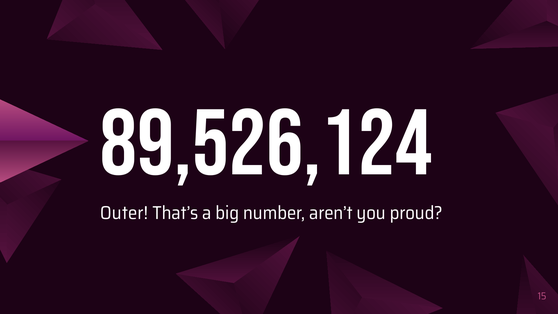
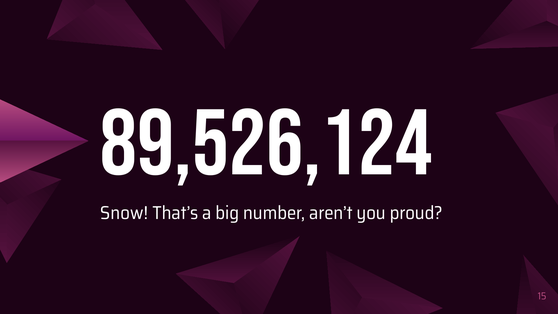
Outer: Outer -> Snow
